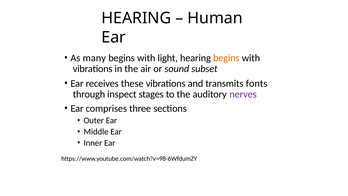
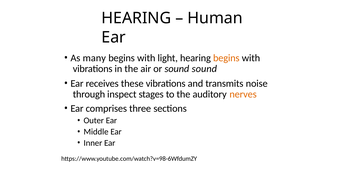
sound subset: subset -> sound
fonts: fonts -> noise
nerves colour: purple -> orange
